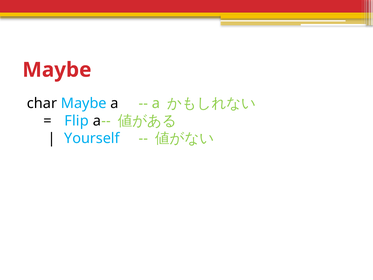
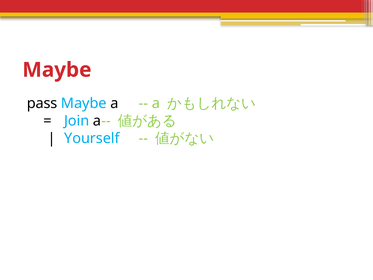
char: char -> pass
Flip: Flip -> Join
